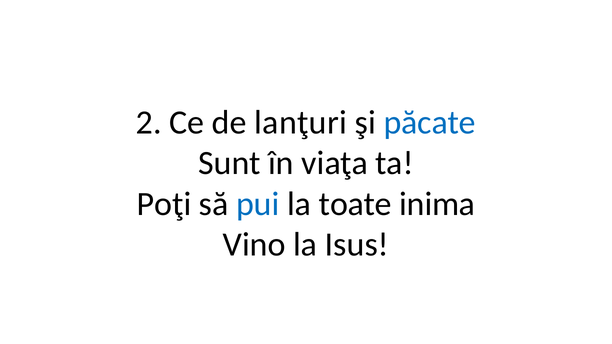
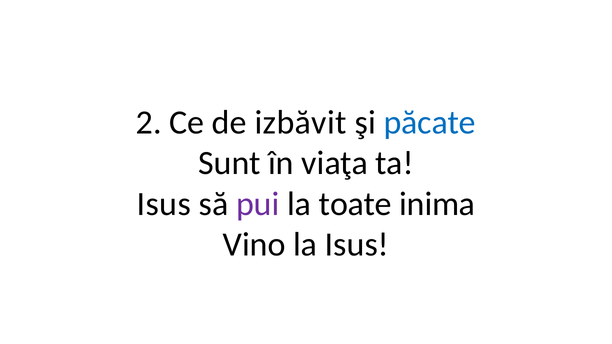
lanţuri: lanţuri -> izbăvit
Poţi at (164, 204): Poţi -> Isus
pui colour: blue -> purple
